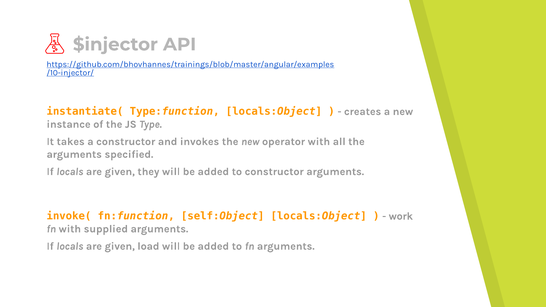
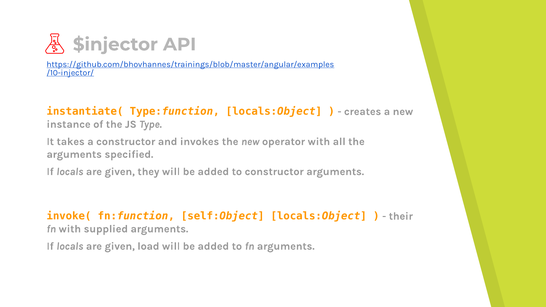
work: work -> their
